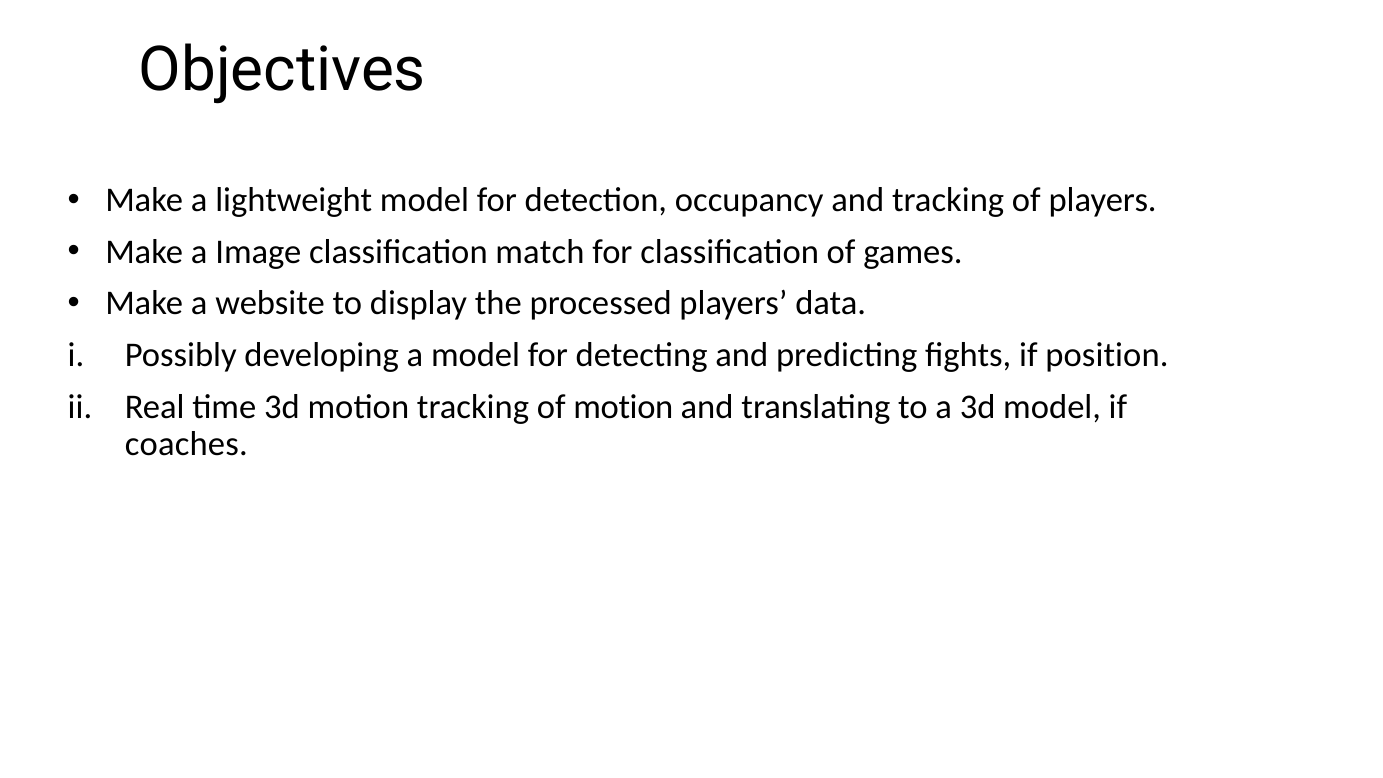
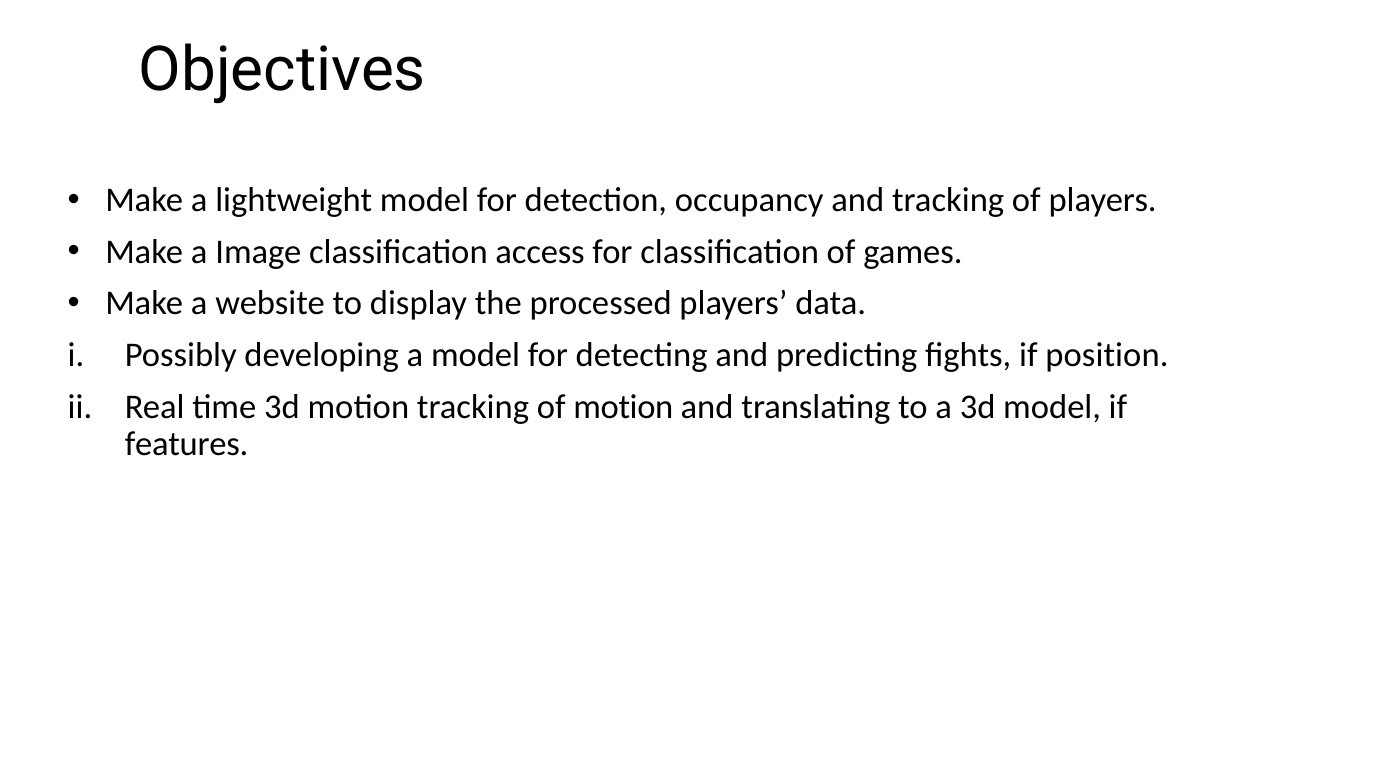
match: match -> access
coaches: coaches -> features
